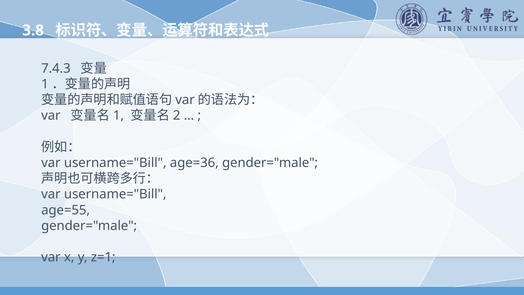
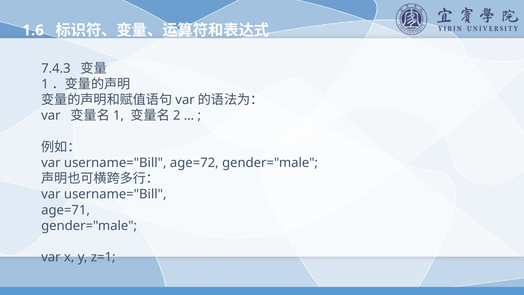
3.8: 3.8 -> 1.6
age=36: age=36 -> age=72
age=55: age=55 -> age=71
